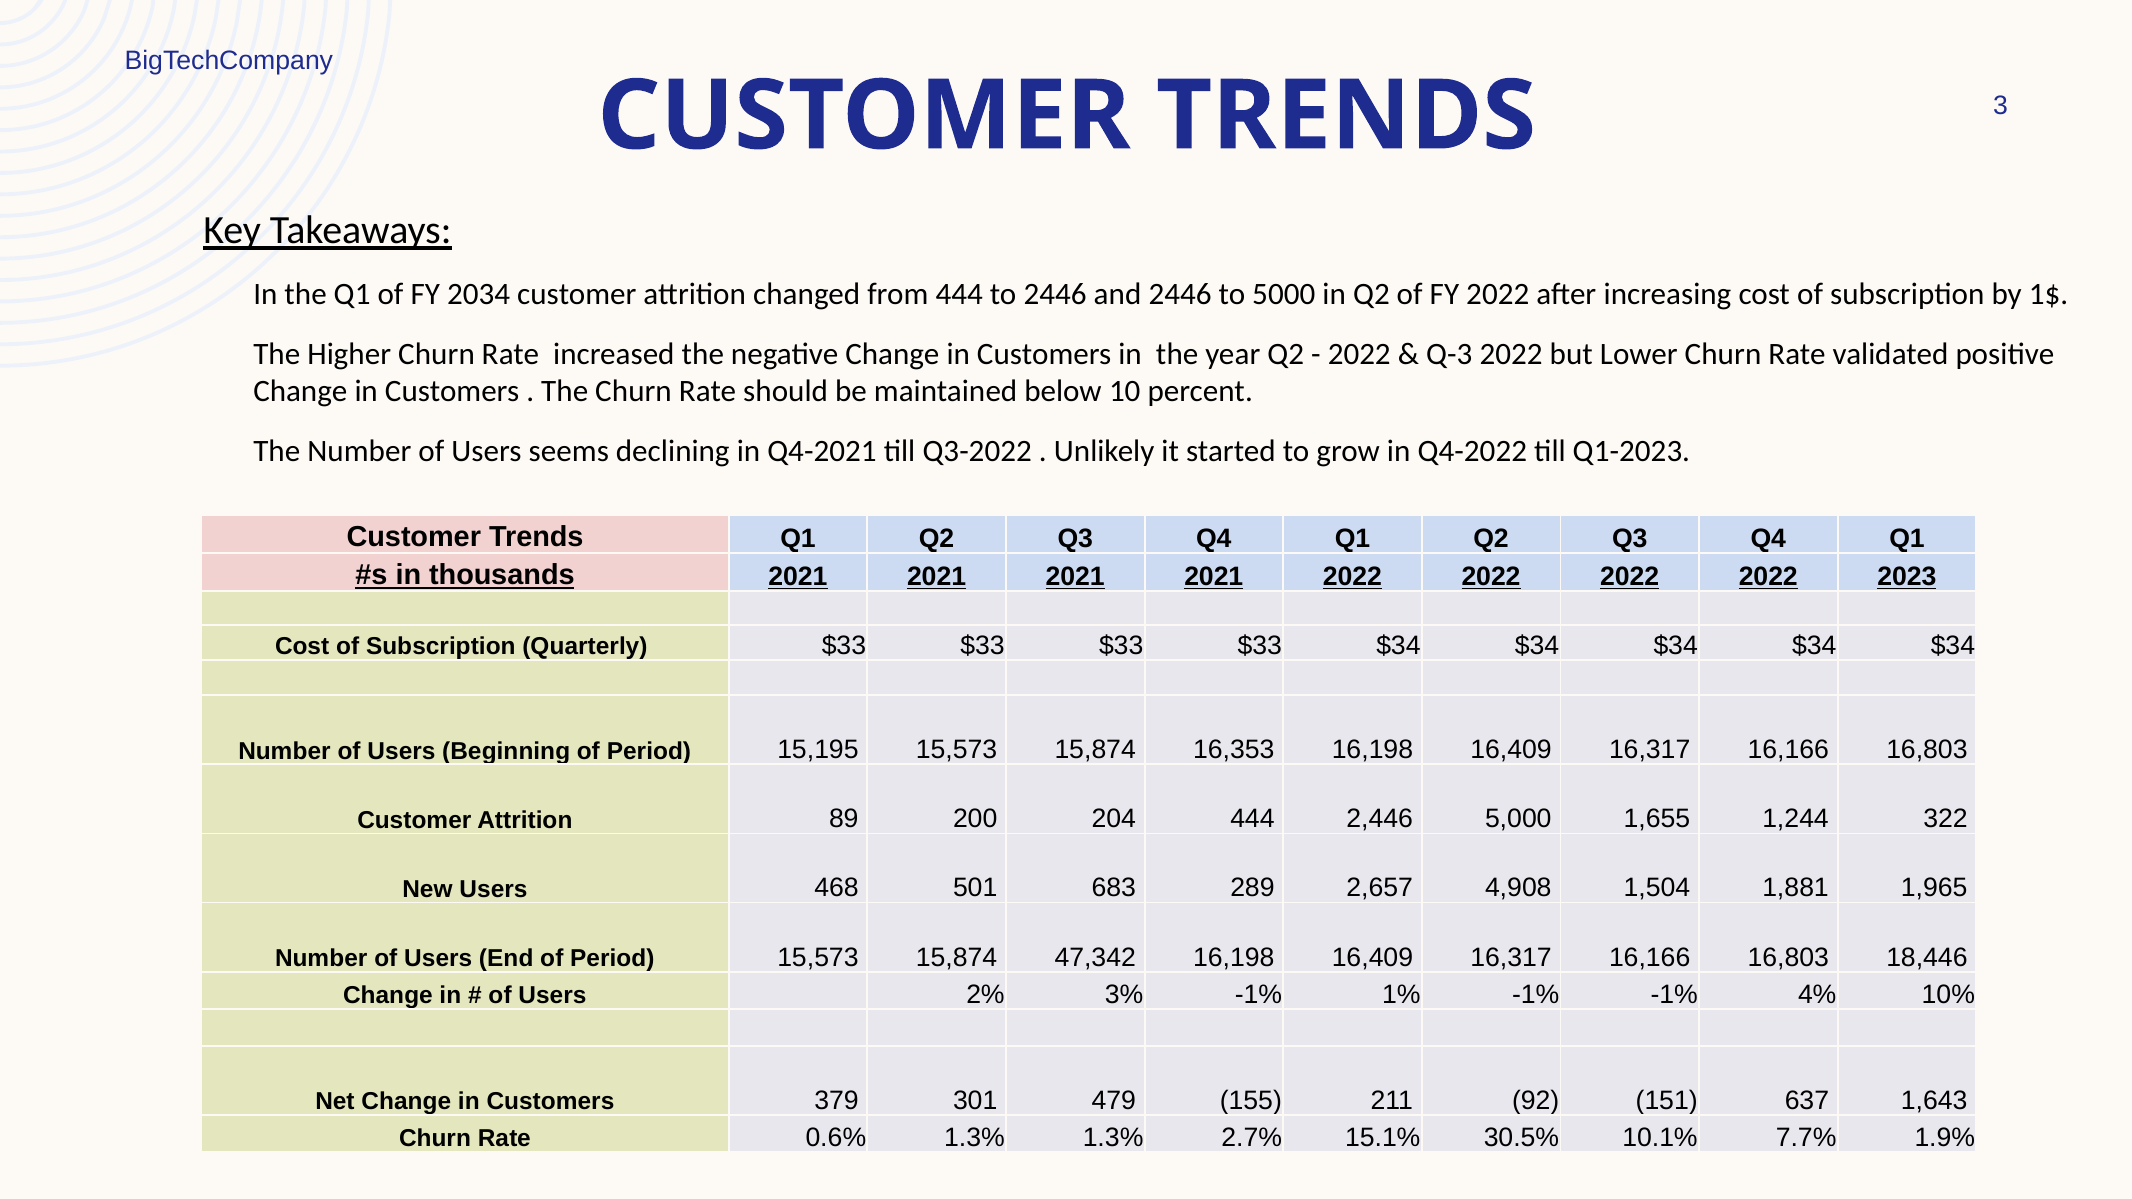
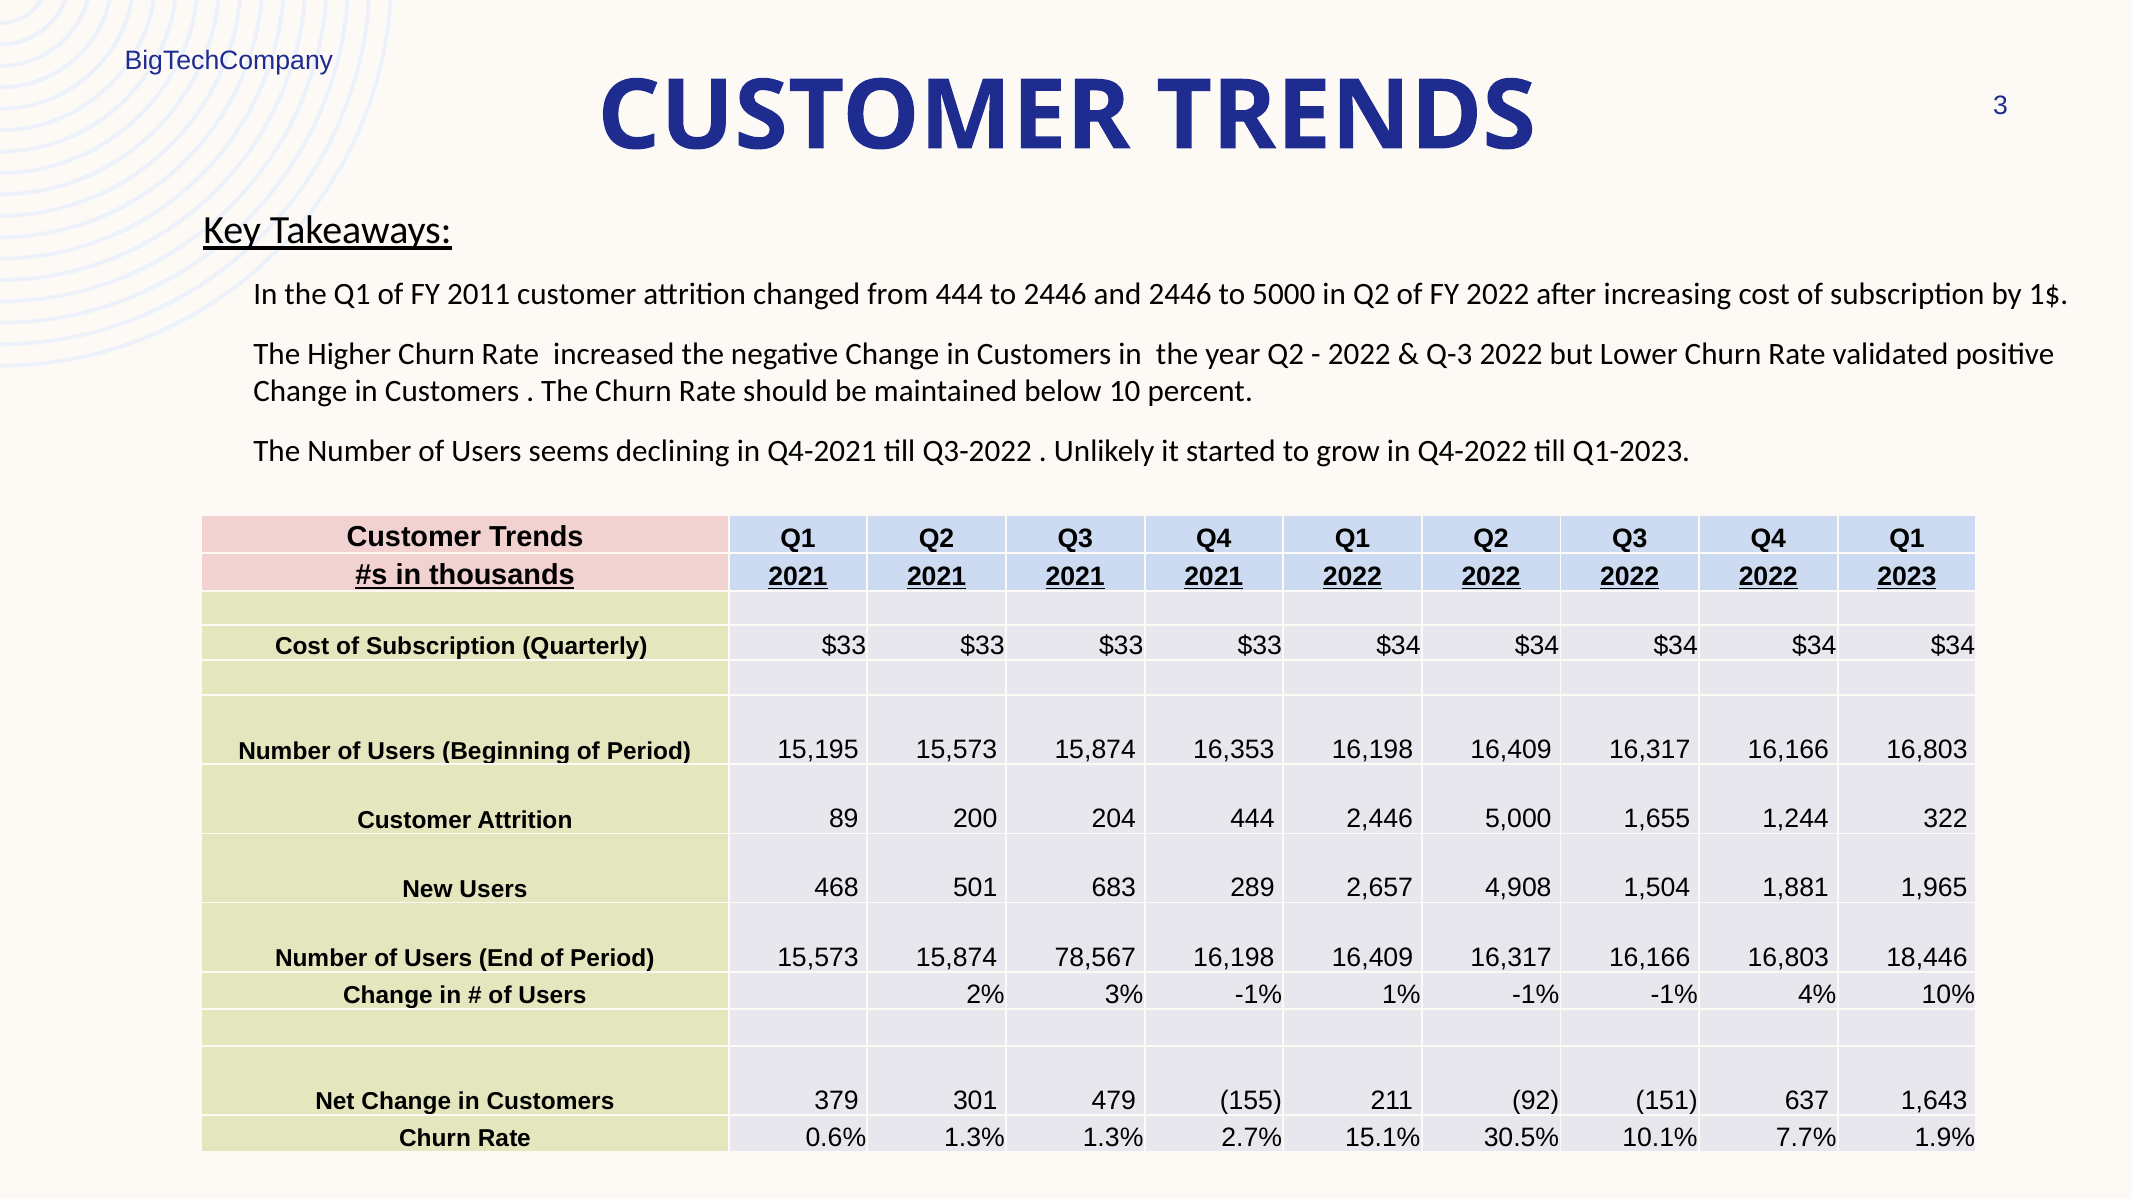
2034: 2034 -> 2011
47,342: 47,342 -> 78,567
